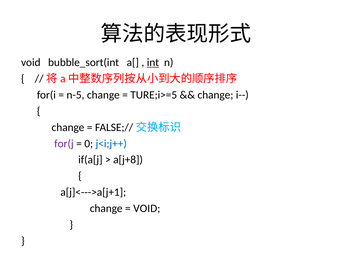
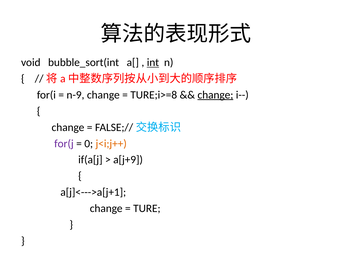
n-5: n-5 -> n-9
TURE;i>=5: TURE;i>=5 -> TURE;i>=8
change at (215, 95) underline: none -> present
j<i;j++ colour: blue -> orange
a[j+8: a[j+8 -> a[j+9
VOID at (147, 208): VOID -> TURE
